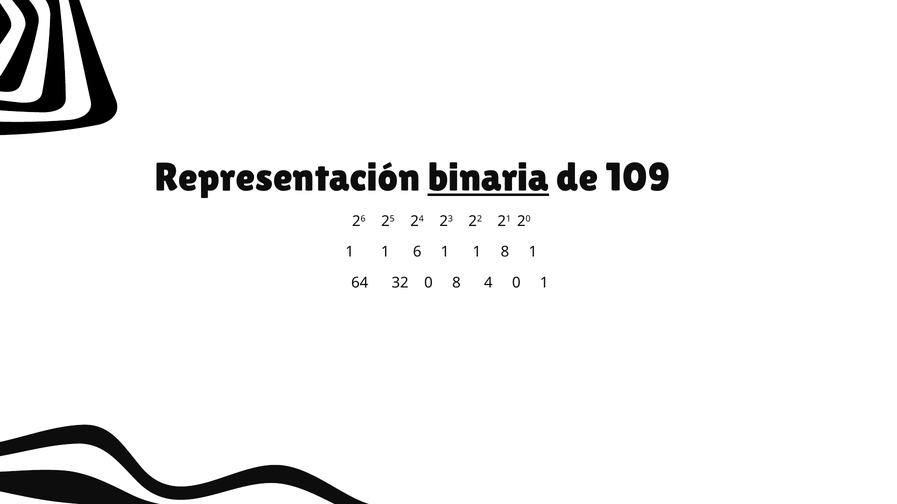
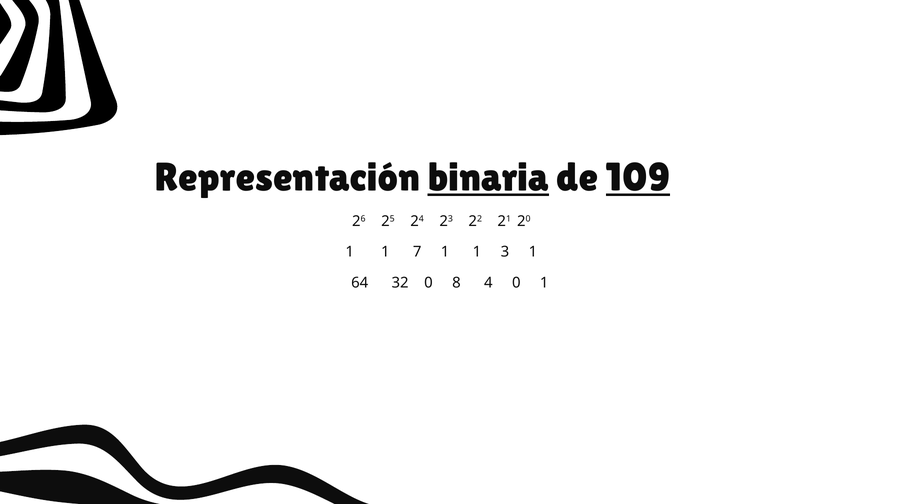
109 underline: none -> present
6: 6 -> 7
1 8: 8 -> 3
